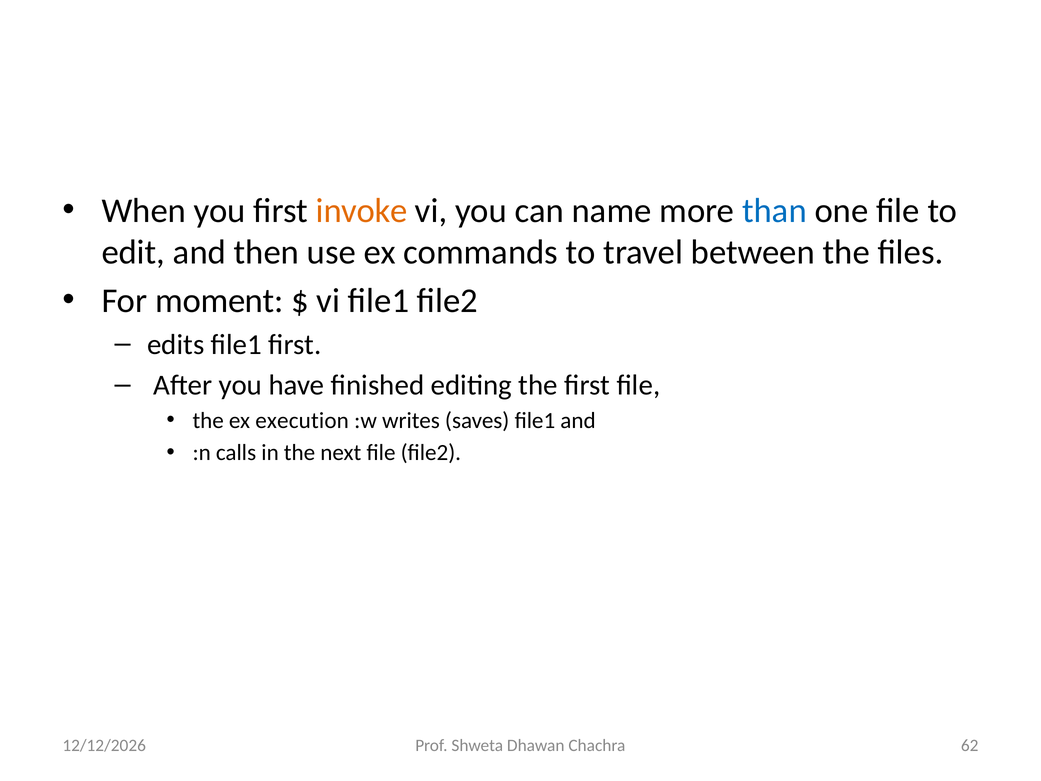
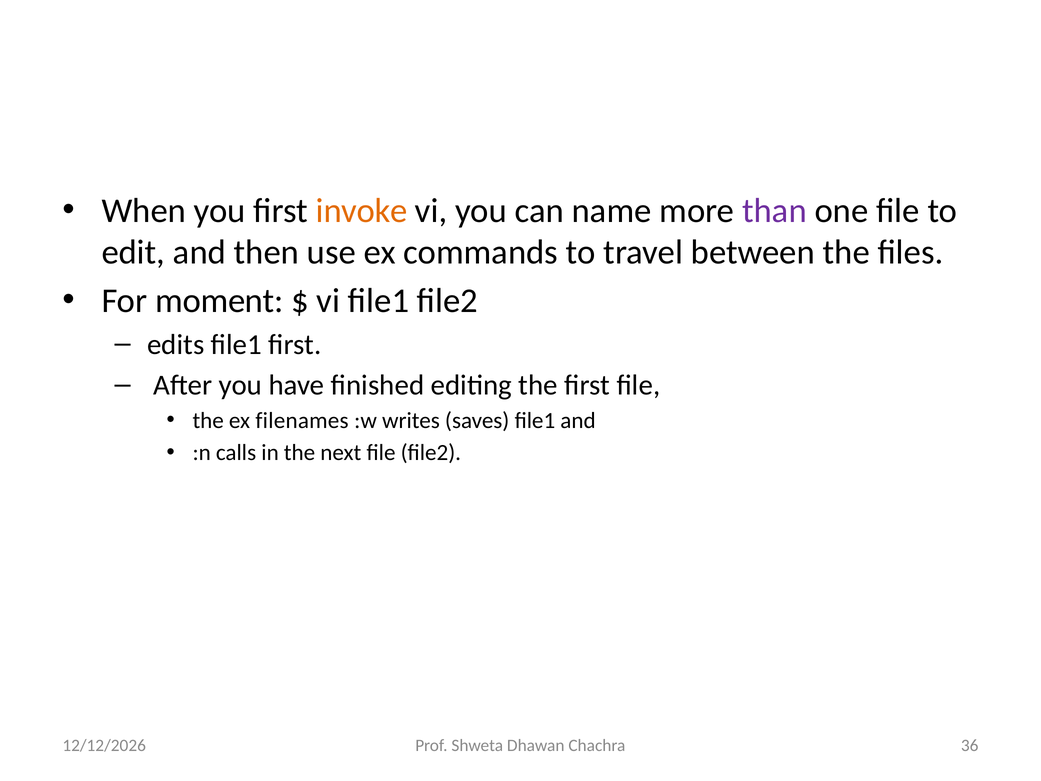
than colour: blue -> purple
execution: execution -> filenames
62: 62 -> 36
